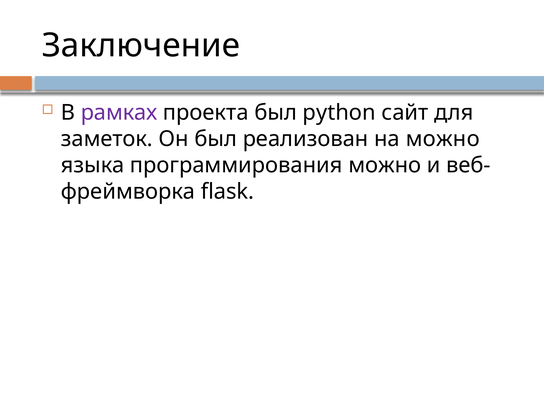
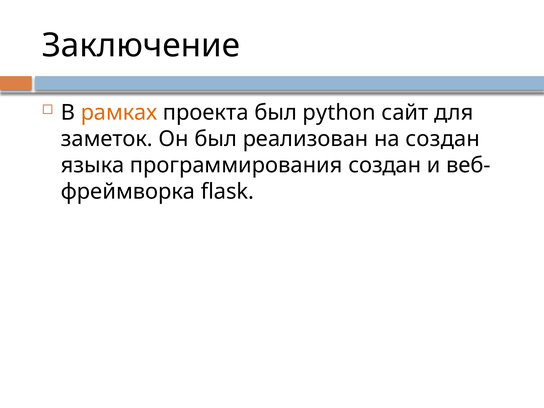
рамках colour: purple -> orange
на можно: можно -> создан
программирования можно: можно -> создан
